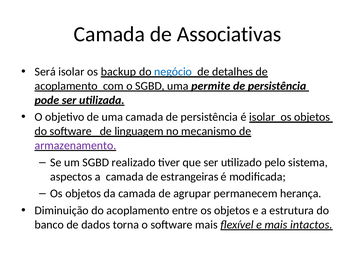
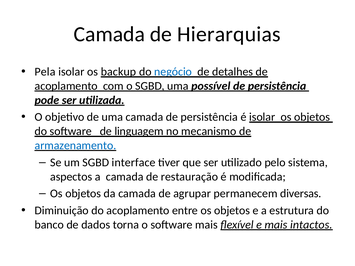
Associativas: Associativas -> Hierarquias
Será: Será -> Pela
permite: permite -> possível
armazenamento colour: purple -> blue
realizado: realizado -> interface
estrangeiras: estrangeiras -> restauração
herança: herança -> diversas
